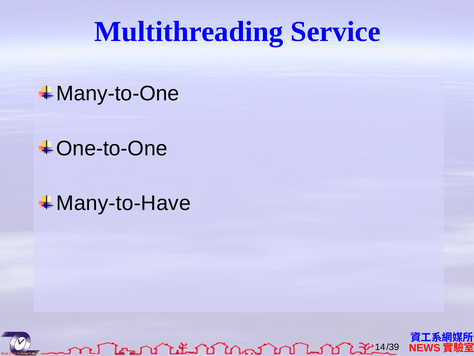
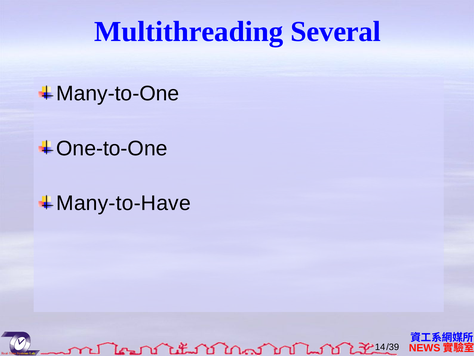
Service: Service -> Several
